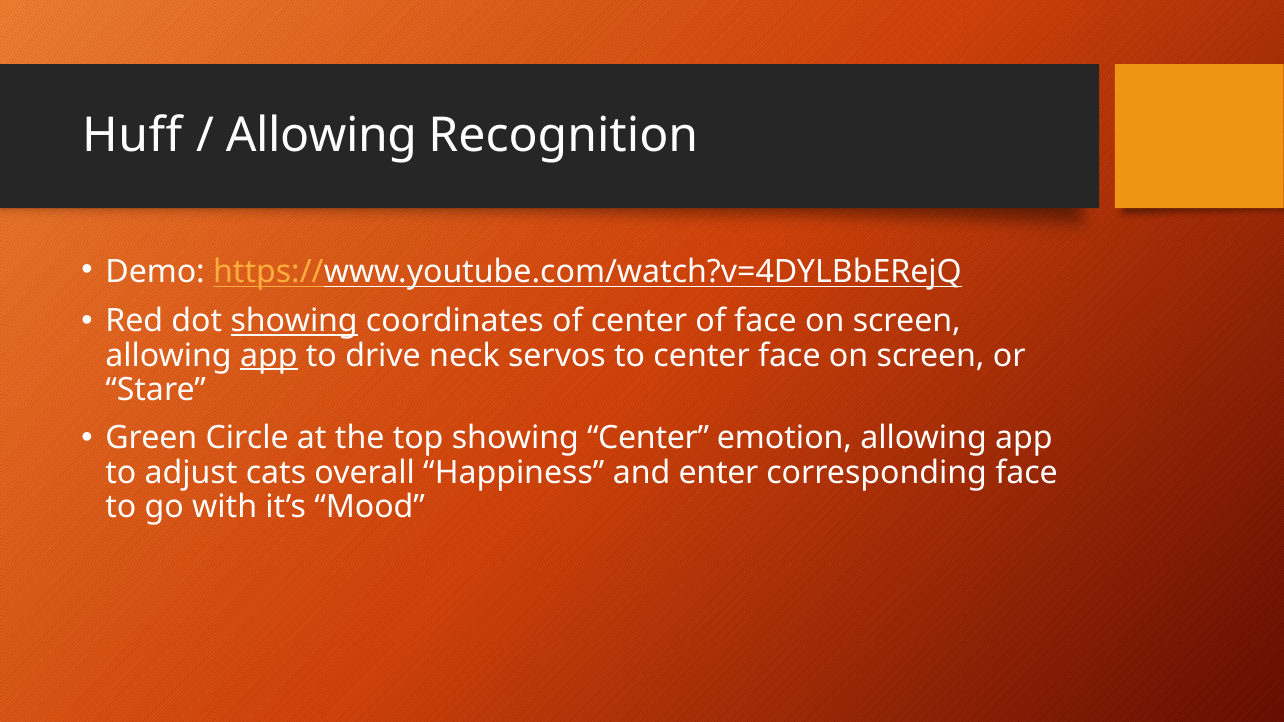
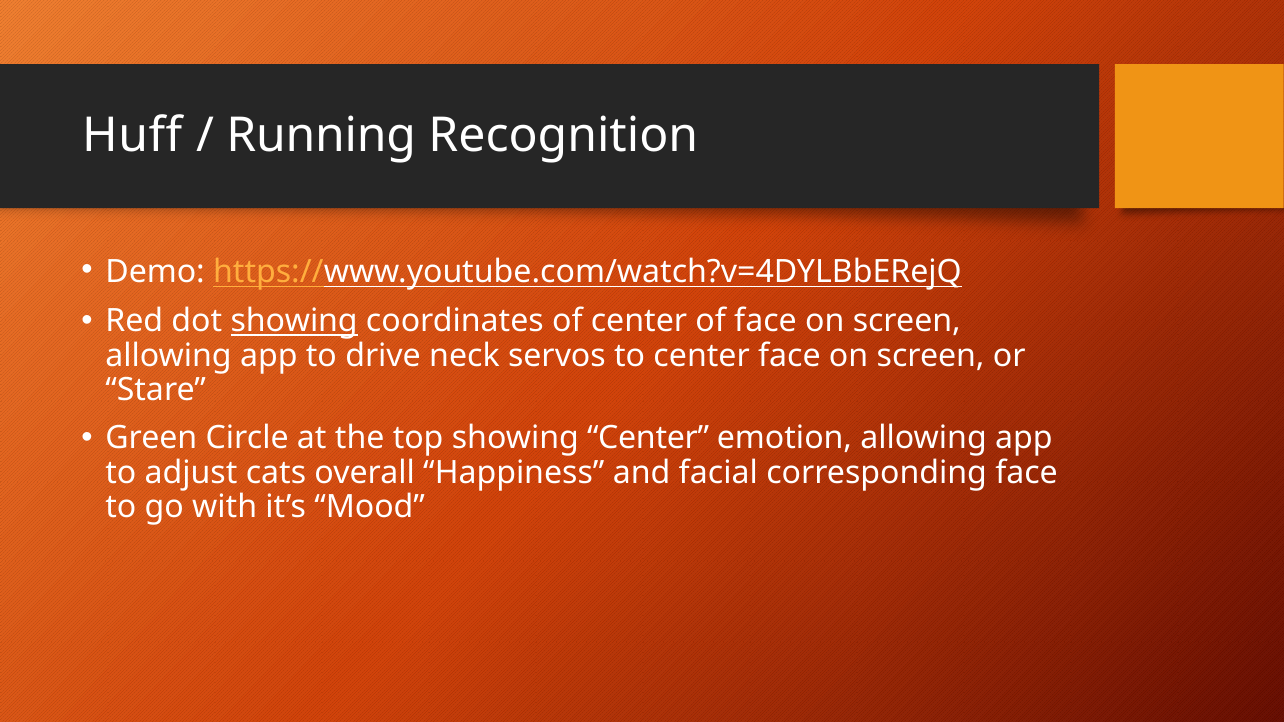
Allowing at (321, 136): Allowing -> Running
app at (269, 356) underline: present -> none
enter: enter -> facial
